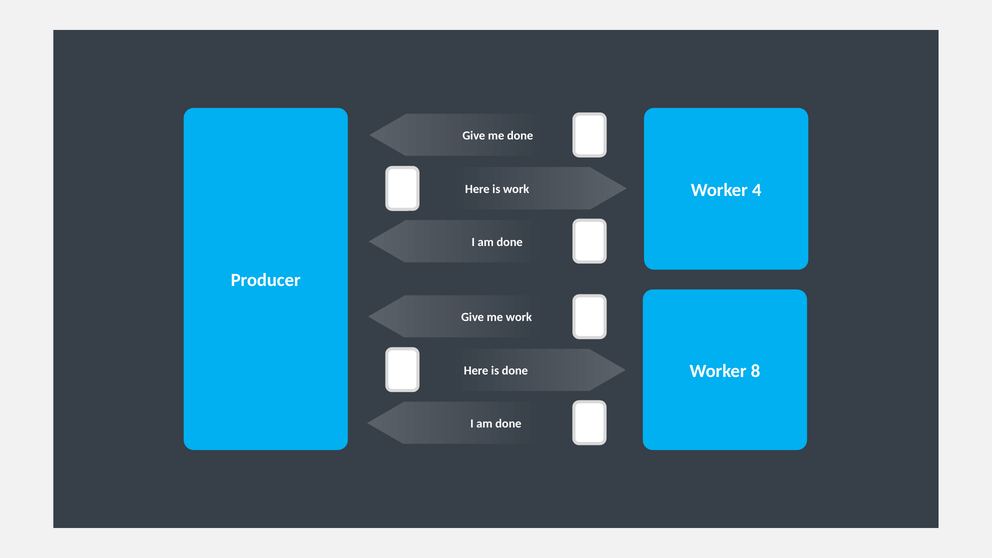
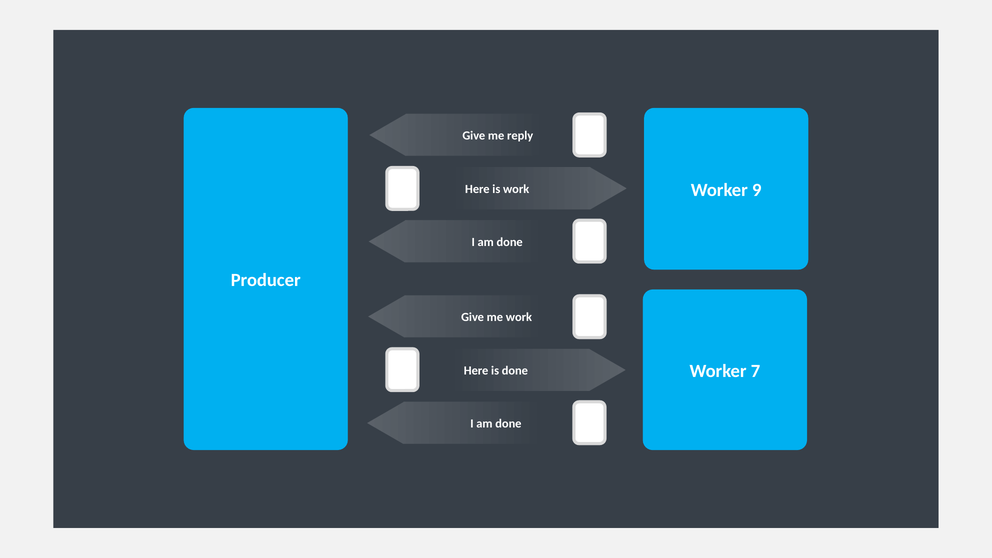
me done: done -> reply
4: 4 -> 9
8: 8 -> 7
